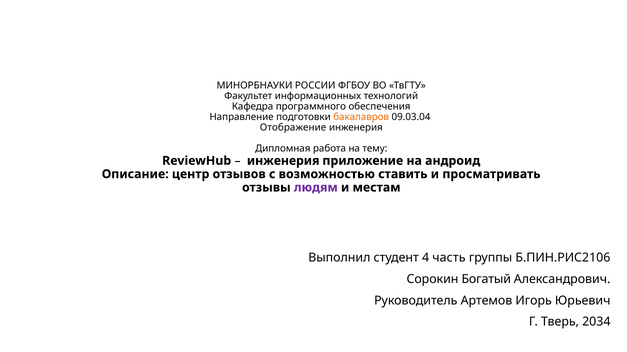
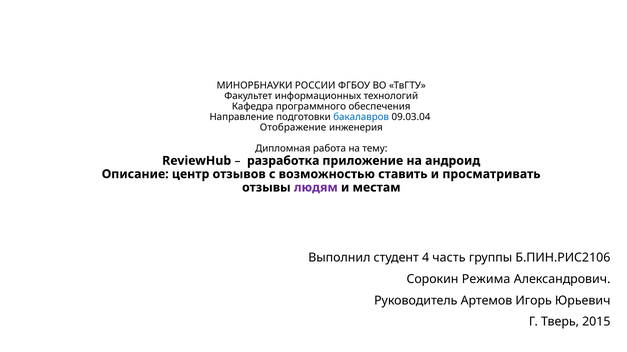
бакалавров colour: orange -> blue
инженерия at (283, 161): инженерия -> разработка
Богатый: Богатый -> Режима
2034: 2034 -> 2015
